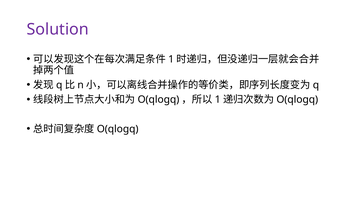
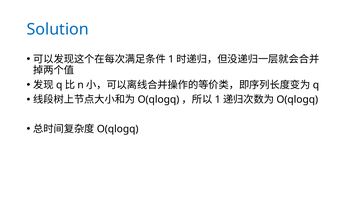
Solution colour: purple -> blue
